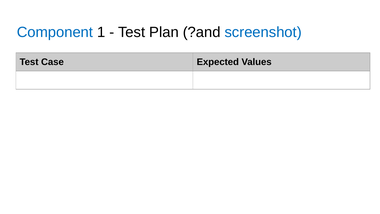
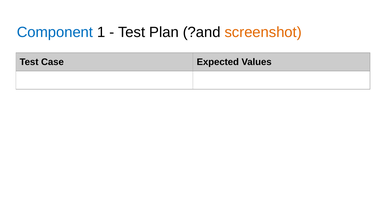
screenshot colour: blue -> orange
